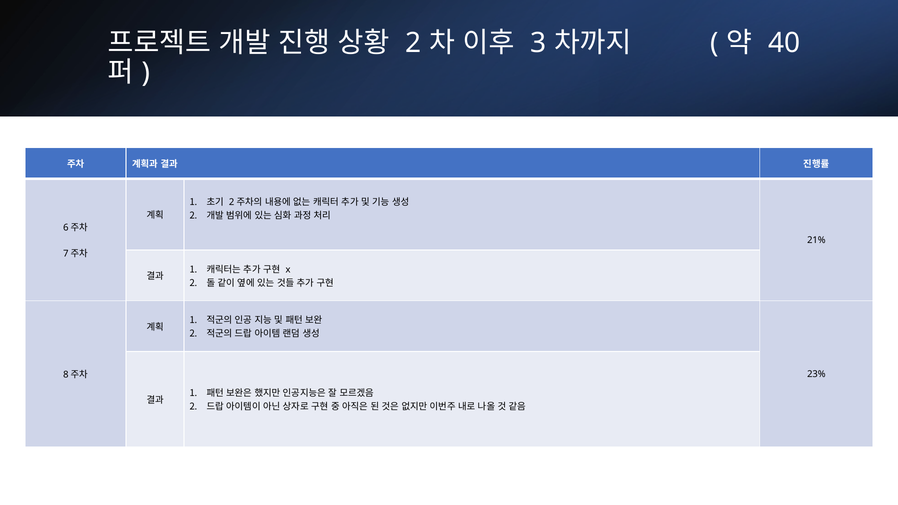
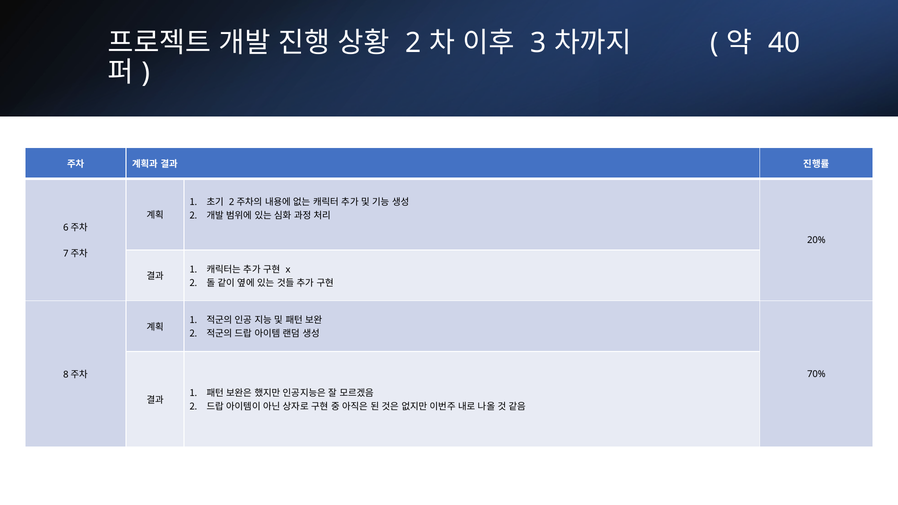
21%: 21% -> 20%
23%: 23% -> 70%
